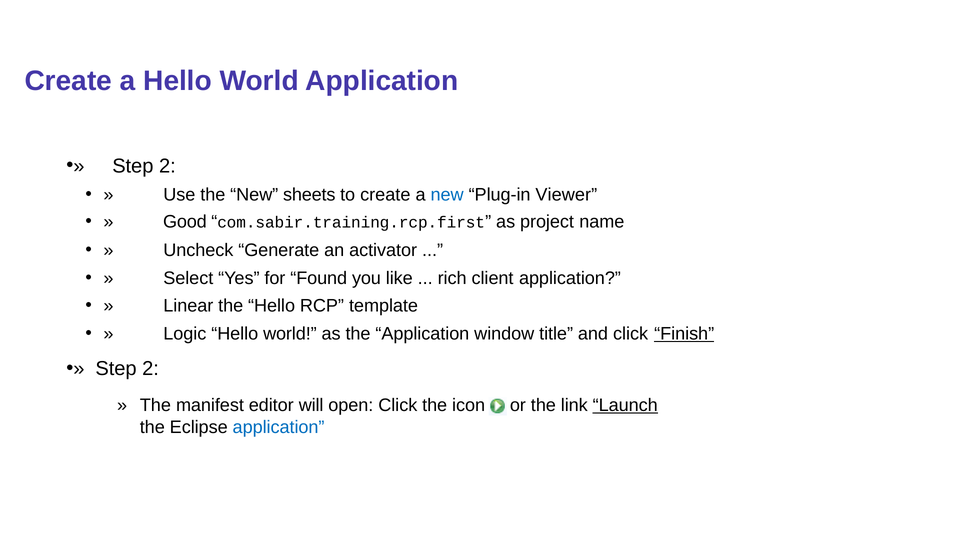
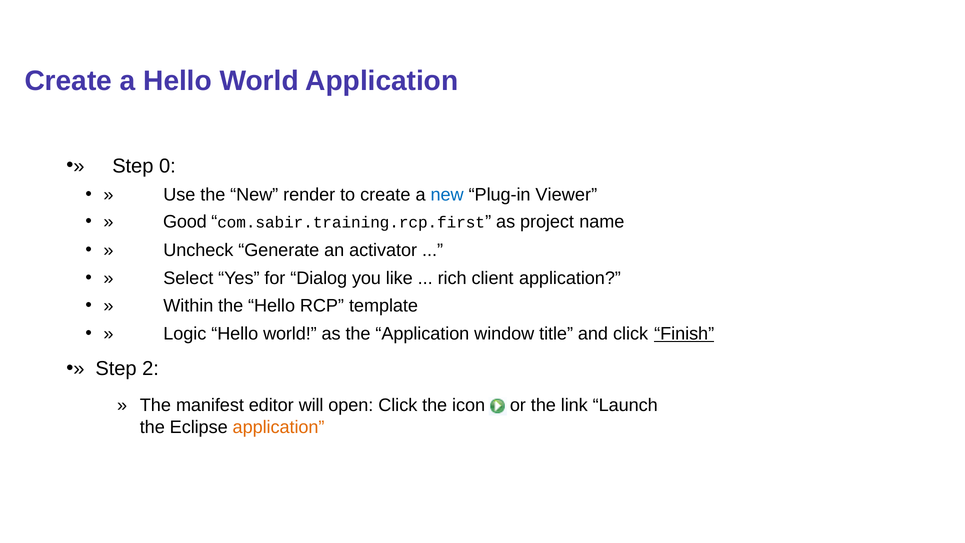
2 at (167, 166): 2 -> 0
sheets: sheets -> render
Found: Found -> Dialog
Linear: Linear -> Within
Launch underline: present -> none
application at (279, 427) colour: blue -> orange
